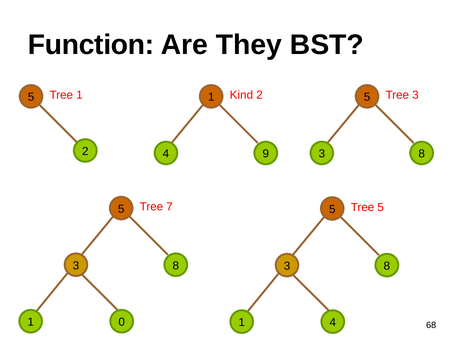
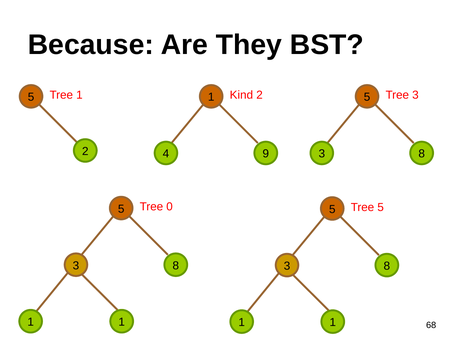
Function: Function -> Because
7: 7 -> 0
0 at (122, 322): 0 -> 1
4 at (333, 322): 4 -> 1
